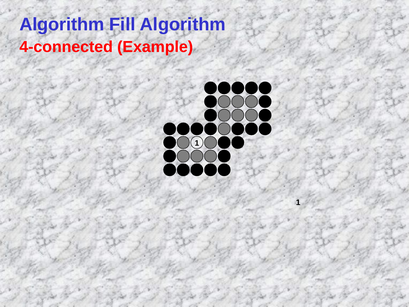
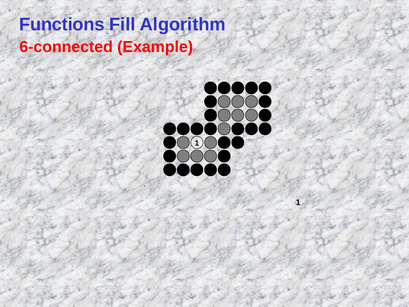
Algorithm at (62, 24): Algorithm -> Functions
4-connected: 4-connected -> 6-connected
